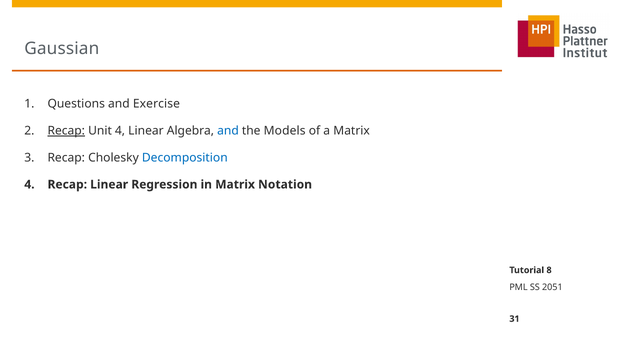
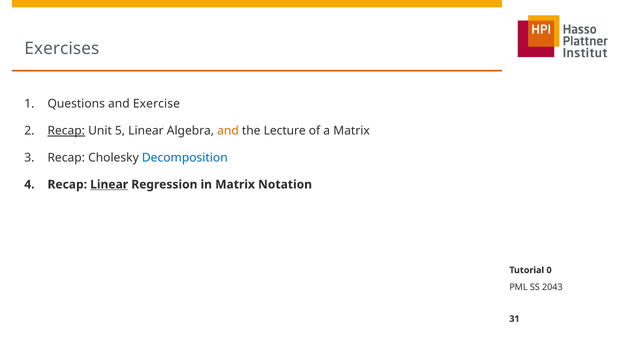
Gaussian: Gaussian -> Exercises
Unit 4: 4 -> 5
and at (228, 131) colour: blue -> orange
Models: Models -> Lecture
Linear at (109, 185) underline: none -> present
8: 8 -> 0
2051: 2051 -> 2043
